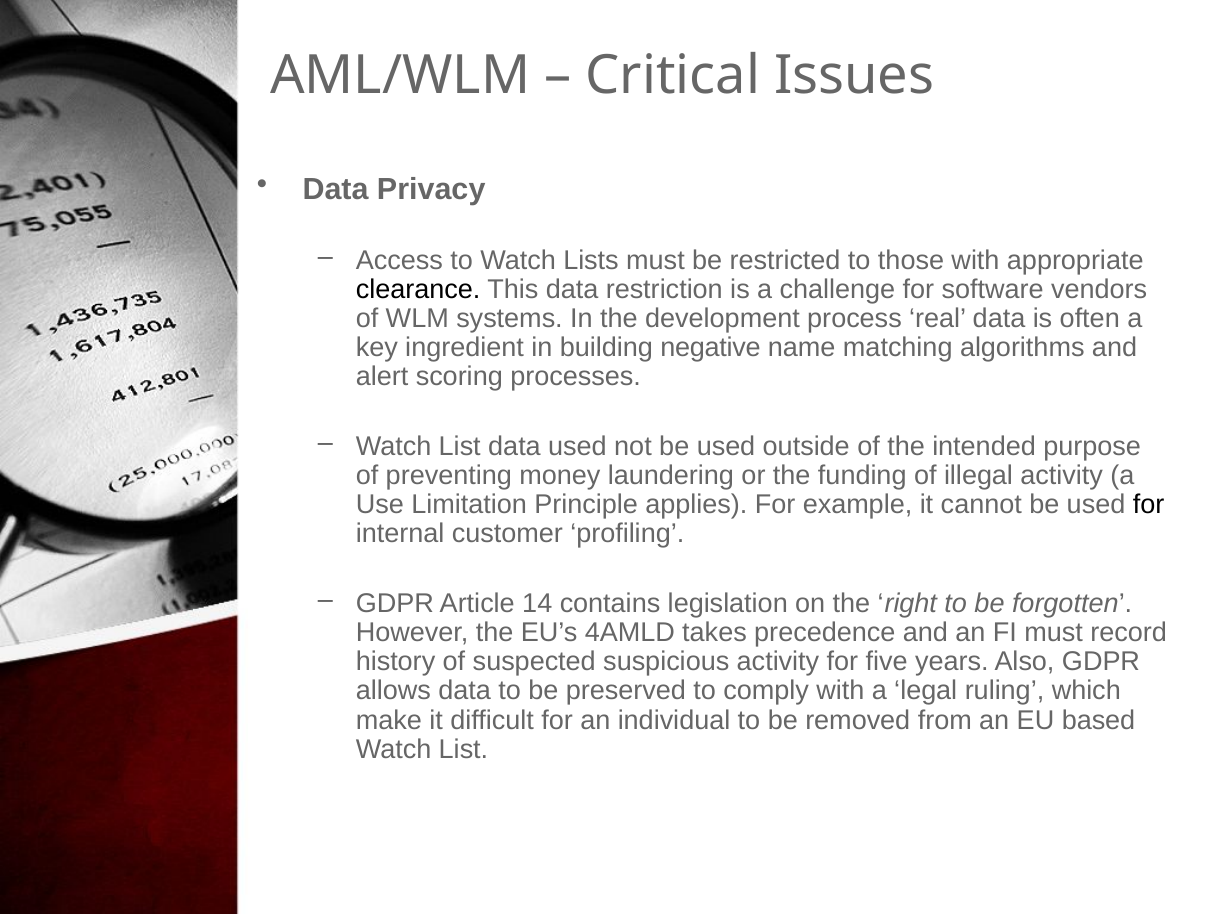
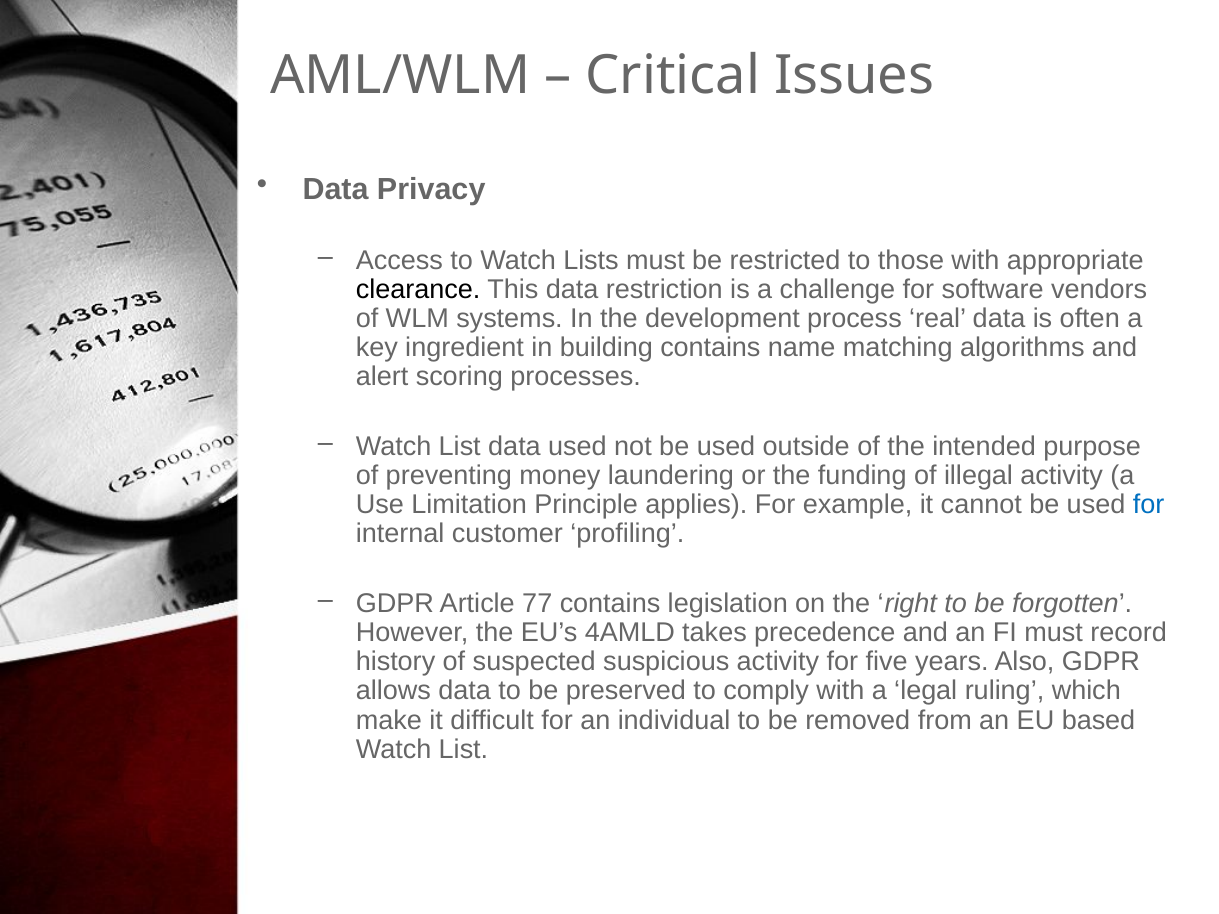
building negative: negative -> contains
for at (1149, 505) colour: black -> blue
14: 14 -> 77
